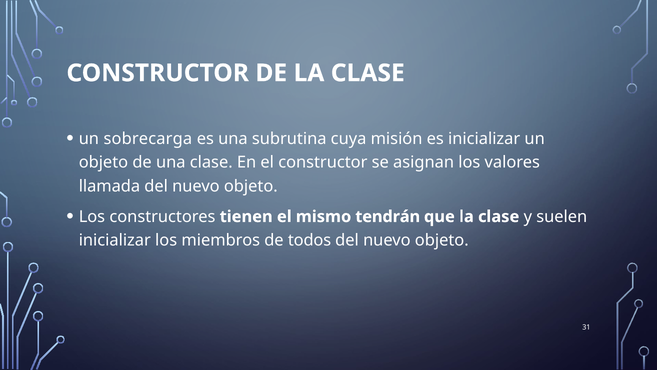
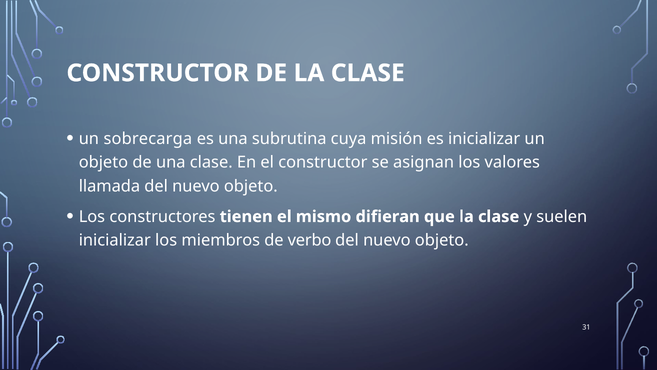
tendrán: tendrán -> difieran
todos: todos -> verbo
